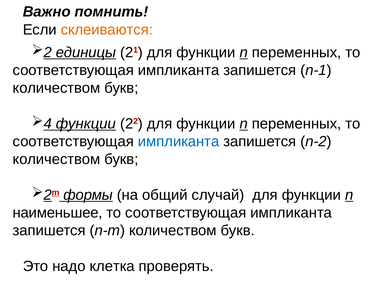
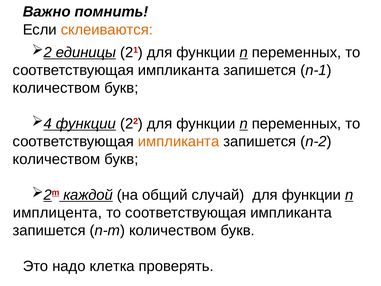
импликанта at (179, 141) colour: blue -> orange
формы: формы -> каждой
наименьшее: наименьшее -> имплицента
